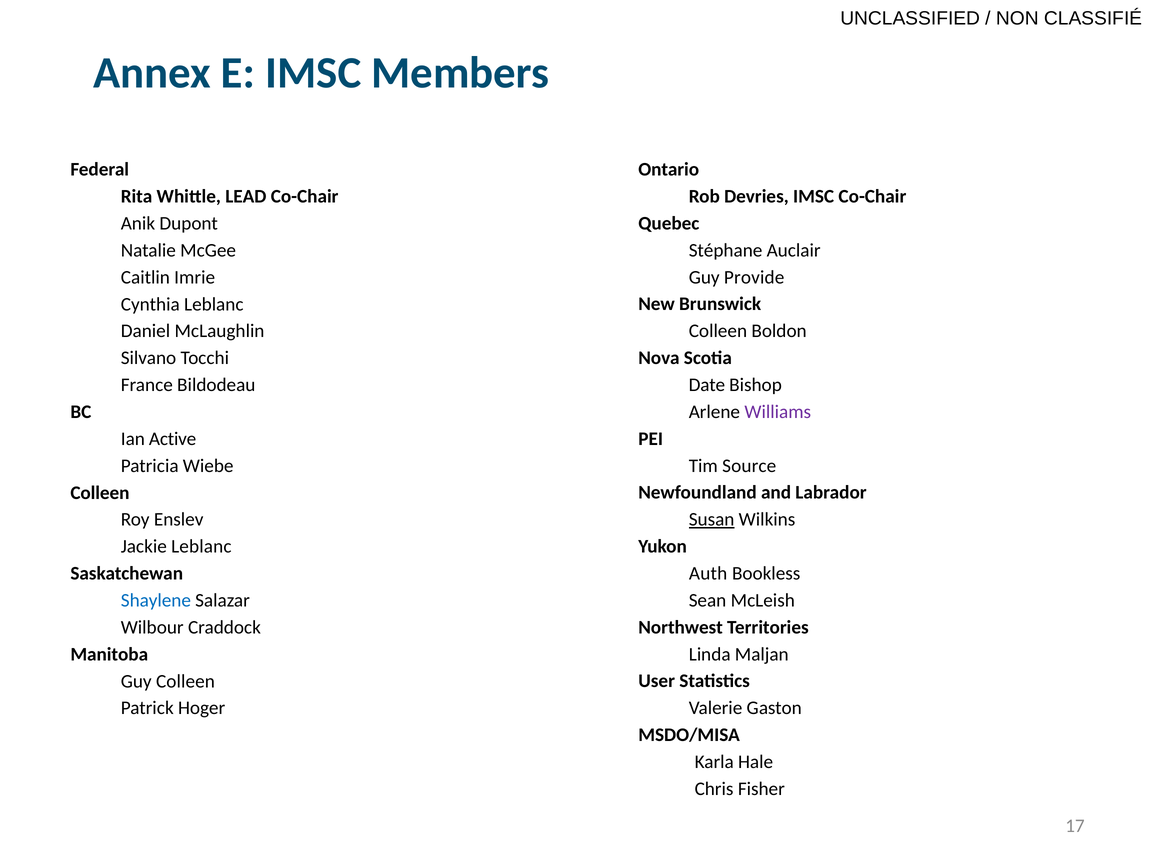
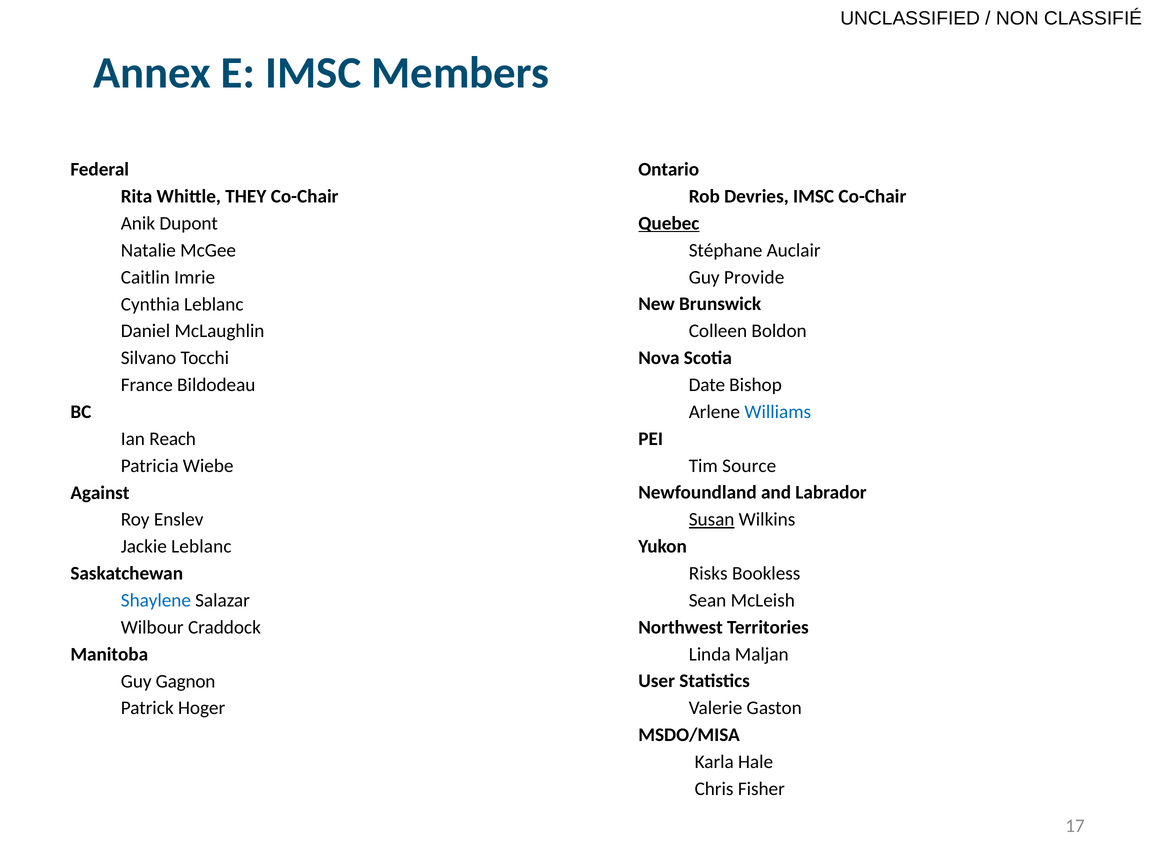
LEAD: LEAD -> THEY
Quebec underline: none -> present
Williams colour: purple -> blue
Active: Active -> Reach
Colleen at (100, 493): Colleen -> Against
Auth: Auth -> Risks
Guy Colleen: Colleen -> Gagnon
